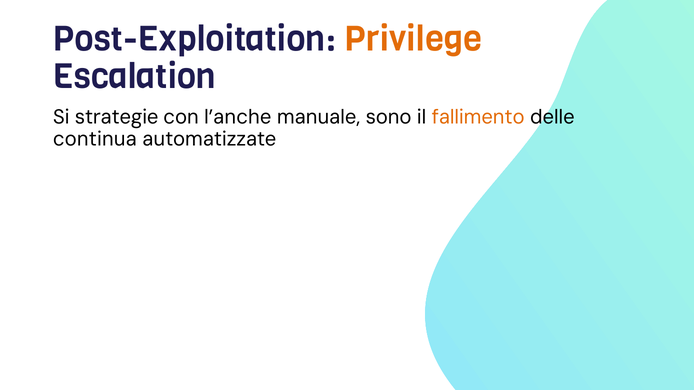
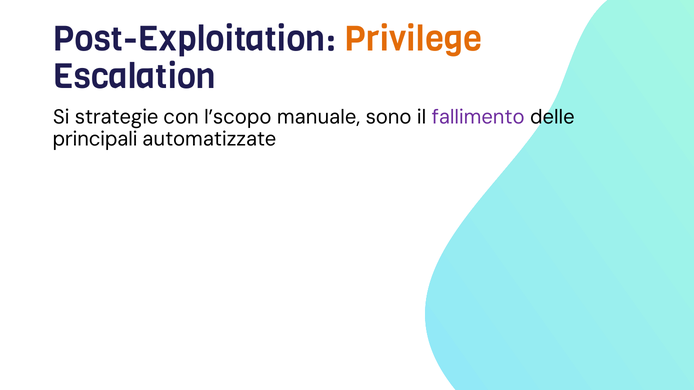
l’anche: l’anche -> l’scopo
fallimento colour: orange -> purple
continua: continua -> principali
